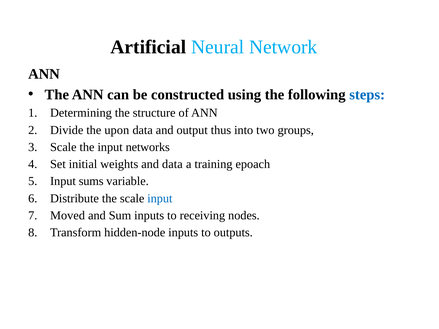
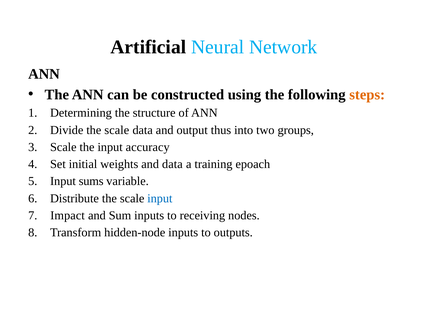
steps colour: blue -> orange
Divide the upon: upon -> scale
networks: networks -> accuracy
Moved: Moved -> Impact
